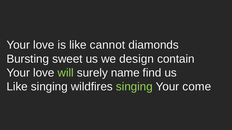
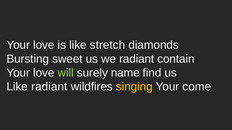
cannot: cannot -> stretch
we design: design -> radiant
Like singing: singing -> radiant
singing at (134, 87) colour: light green -> yellow
